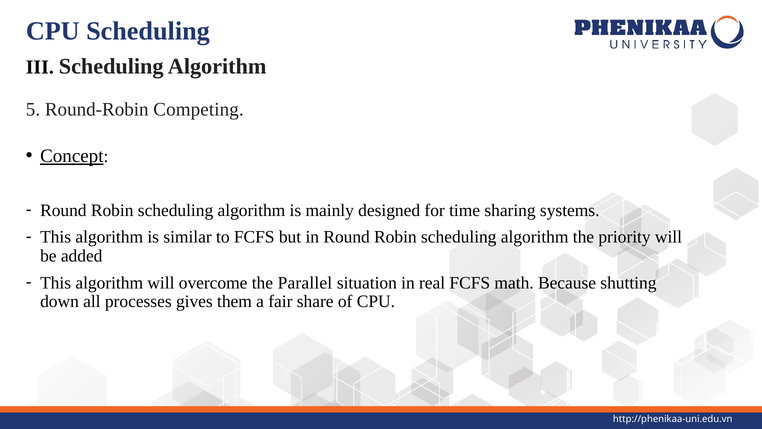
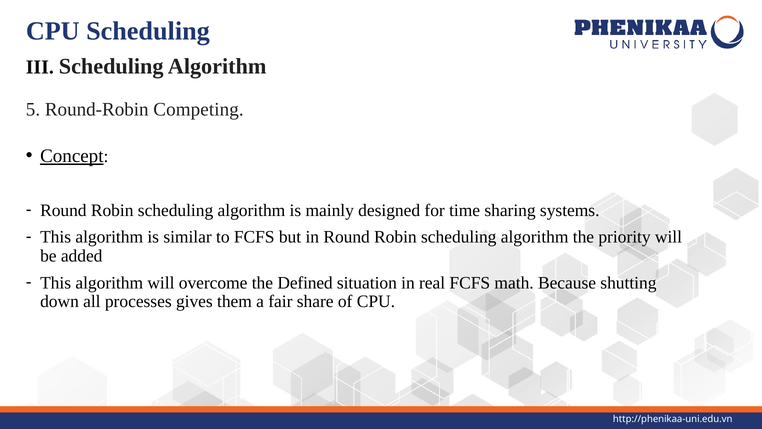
Parallel: Parallel -> Defined
